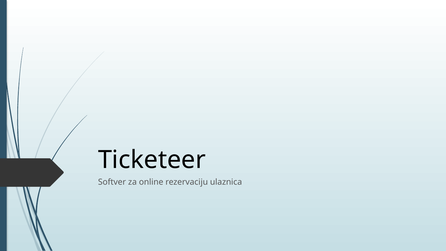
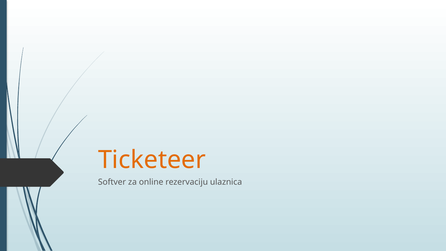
Ticketeer colour: black -> orange
